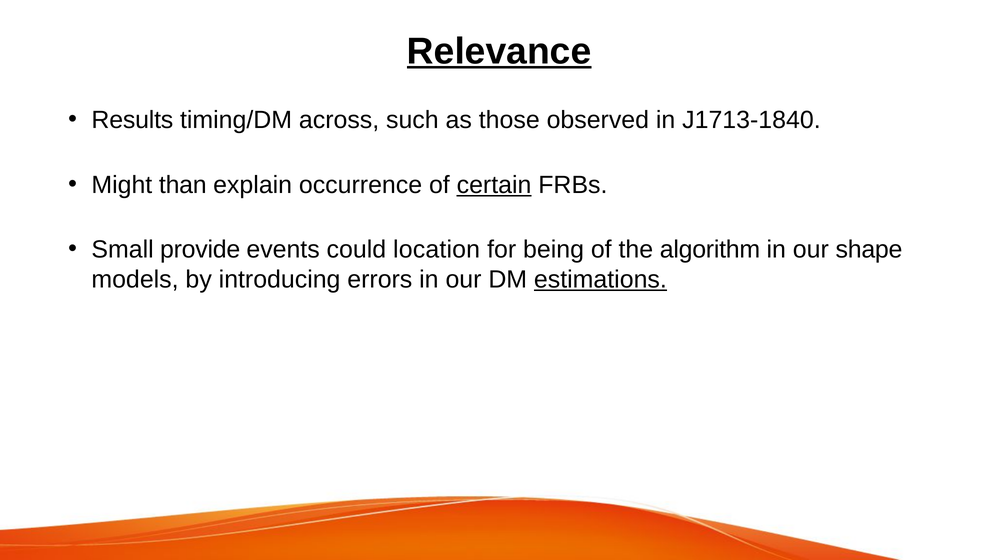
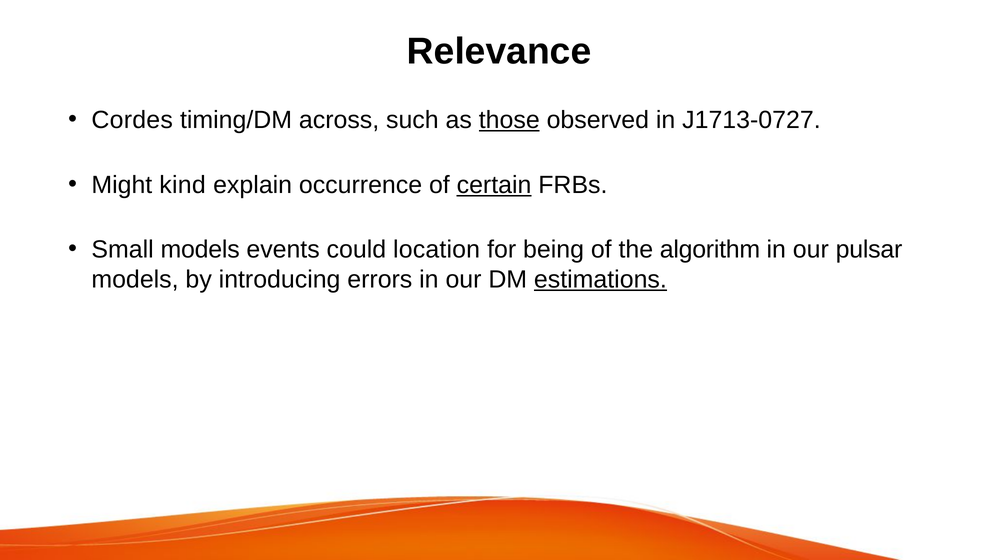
Relevance underline: present -> none
Results: Results -> Cordes
those underline: none -> present
J1713-1840: J1713-1840 -> J1713-0727
than: than -> kind
Small provide: provide -> models
shape: shape -> pulsar
